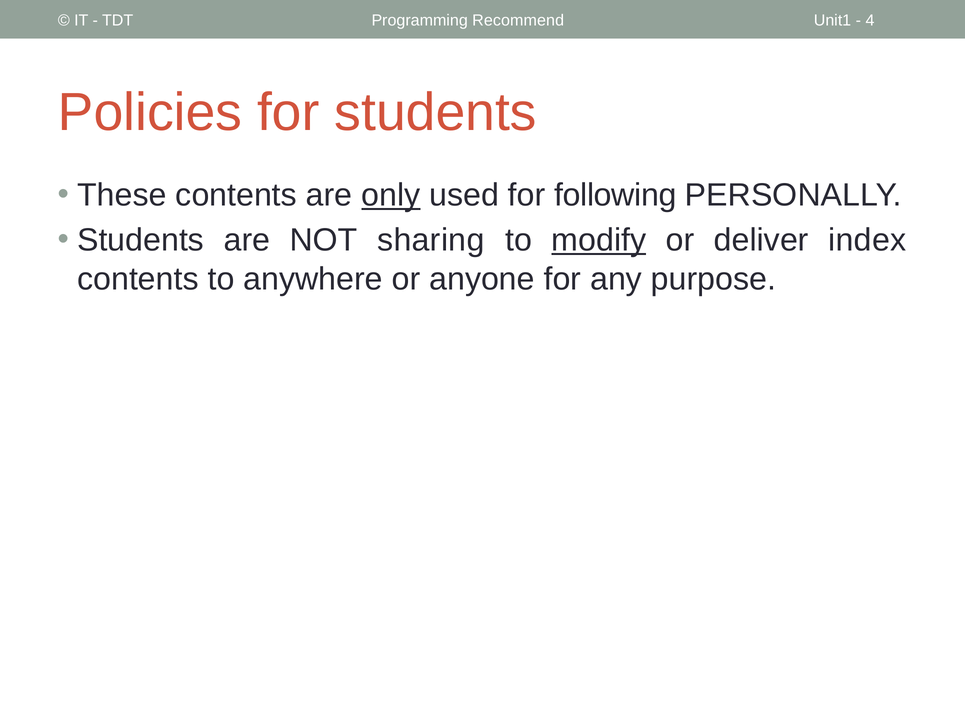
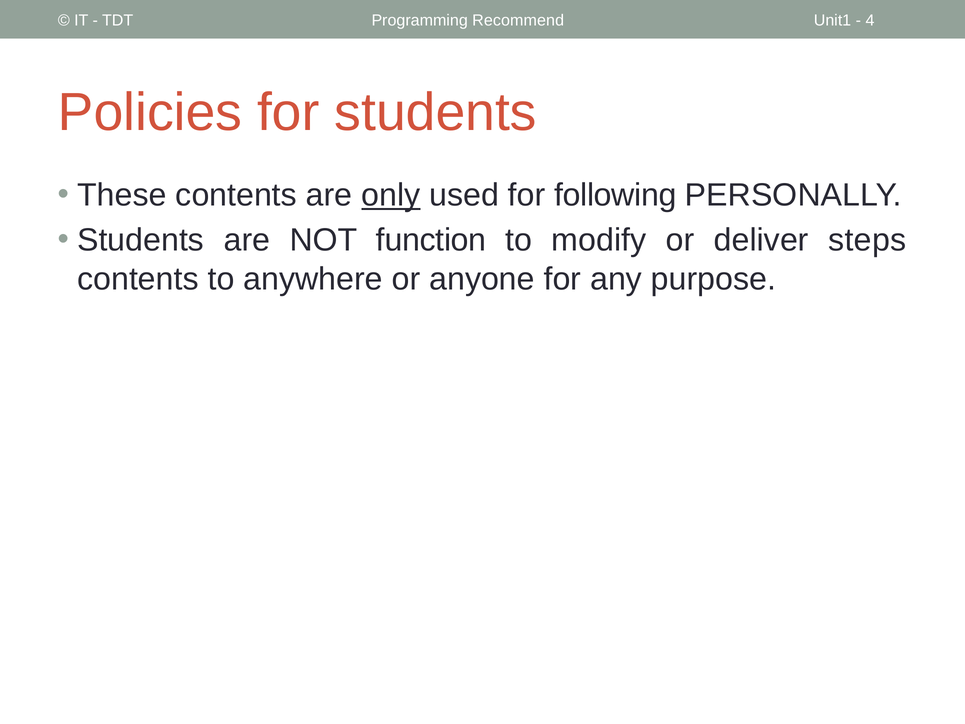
sharing: sharing -> function
modify underline: present -> none
index: index -> steps
